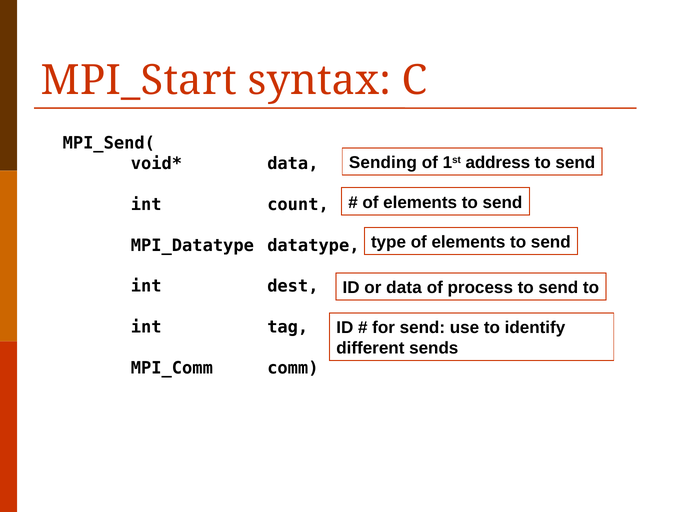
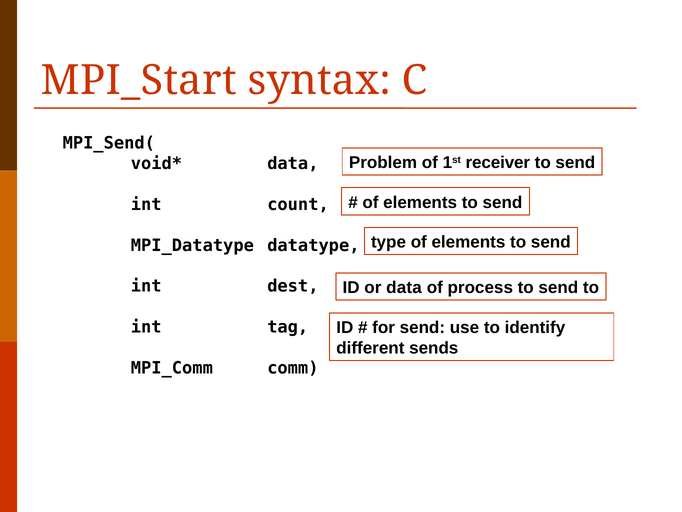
Sending: Sending -> Problem
address: address -> receiver
